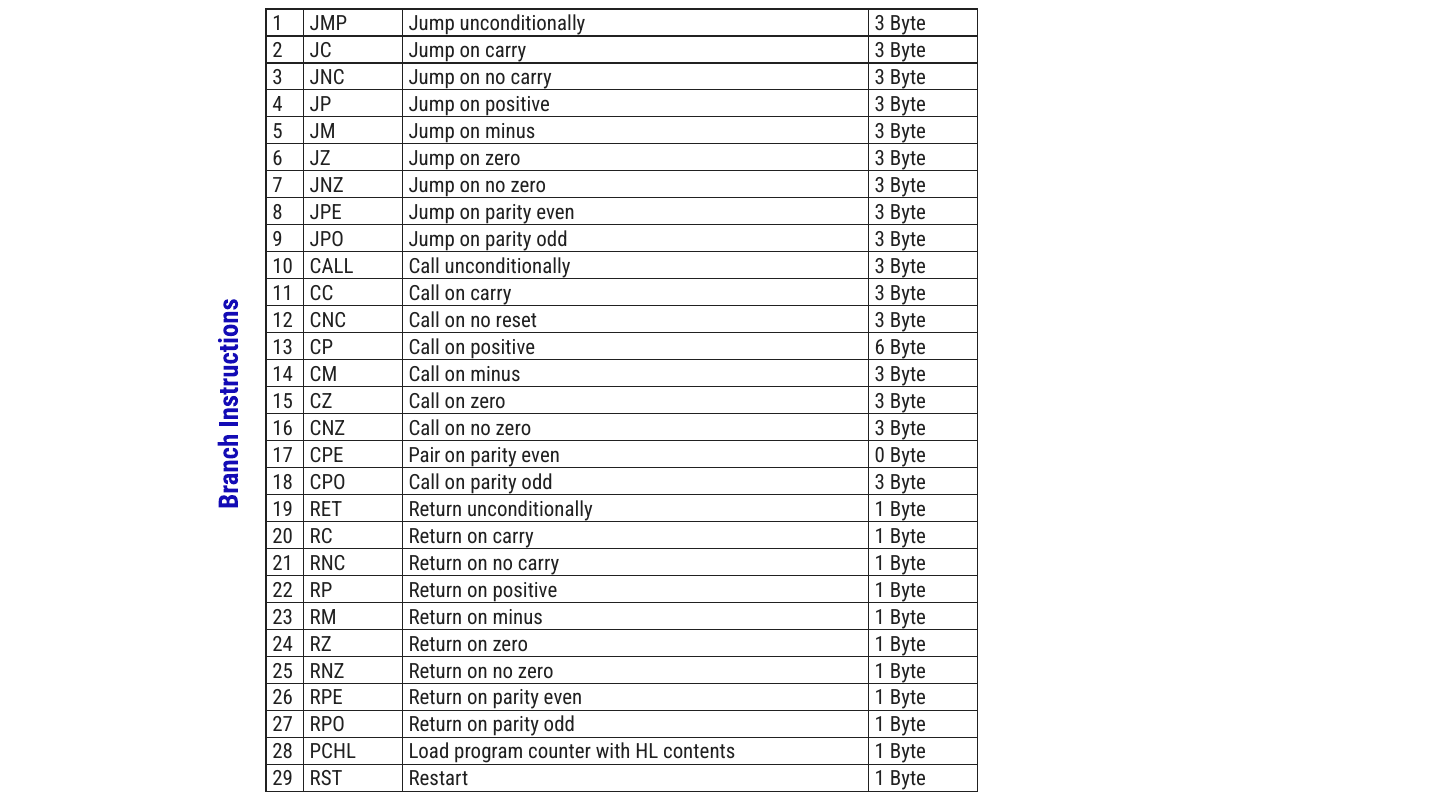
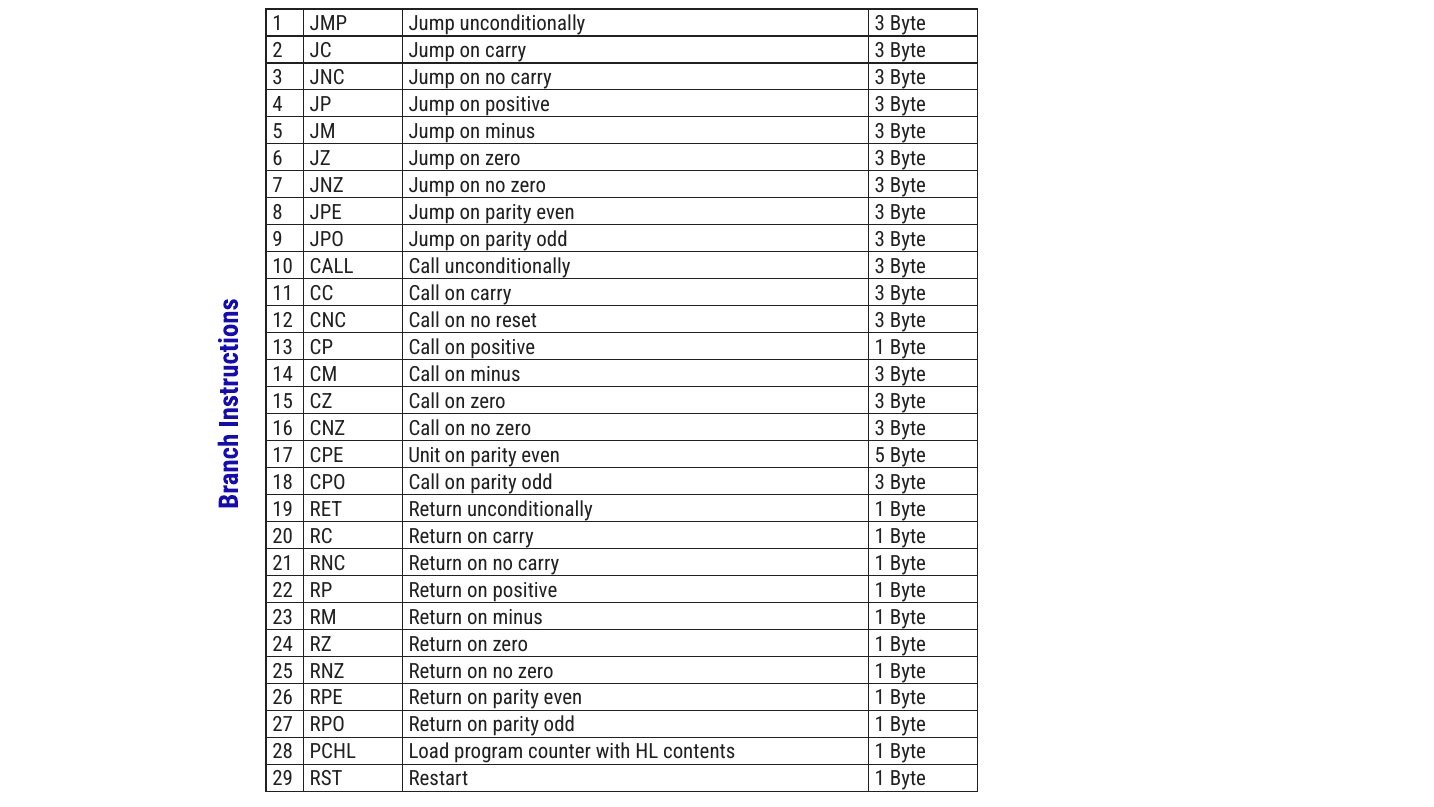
Call on positive 6: 6 -> 1
Pair: Pair -> Unit
even 0: 0 -> 5
